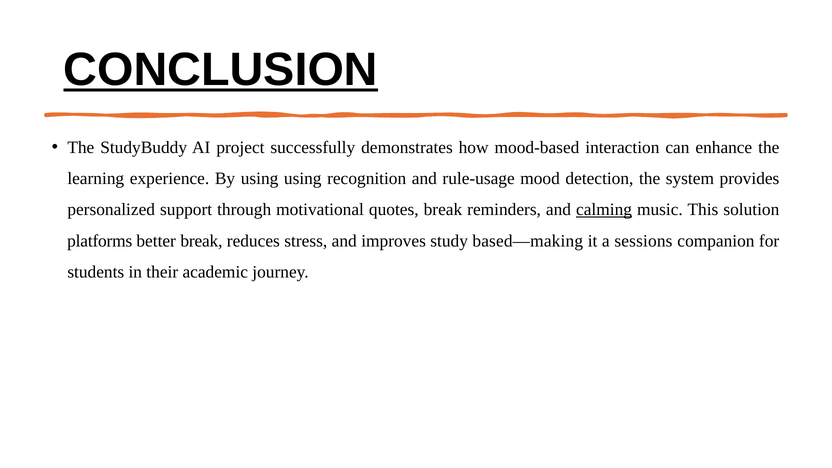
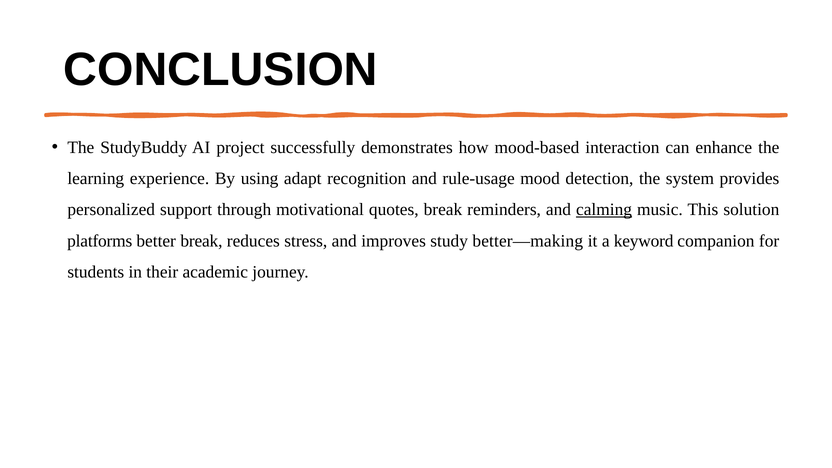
CONCLUSION underline: present -> none
using using: using -> adapt
based—making: based—making -> better—making
sessions: sessions -> keyword
